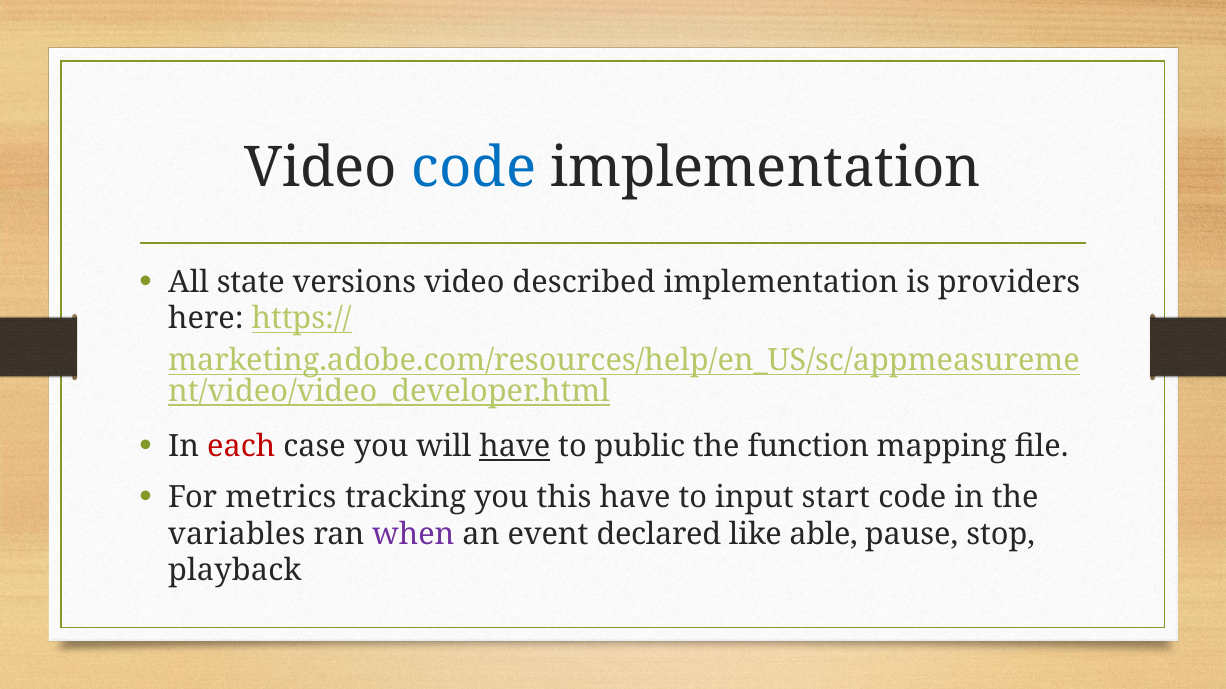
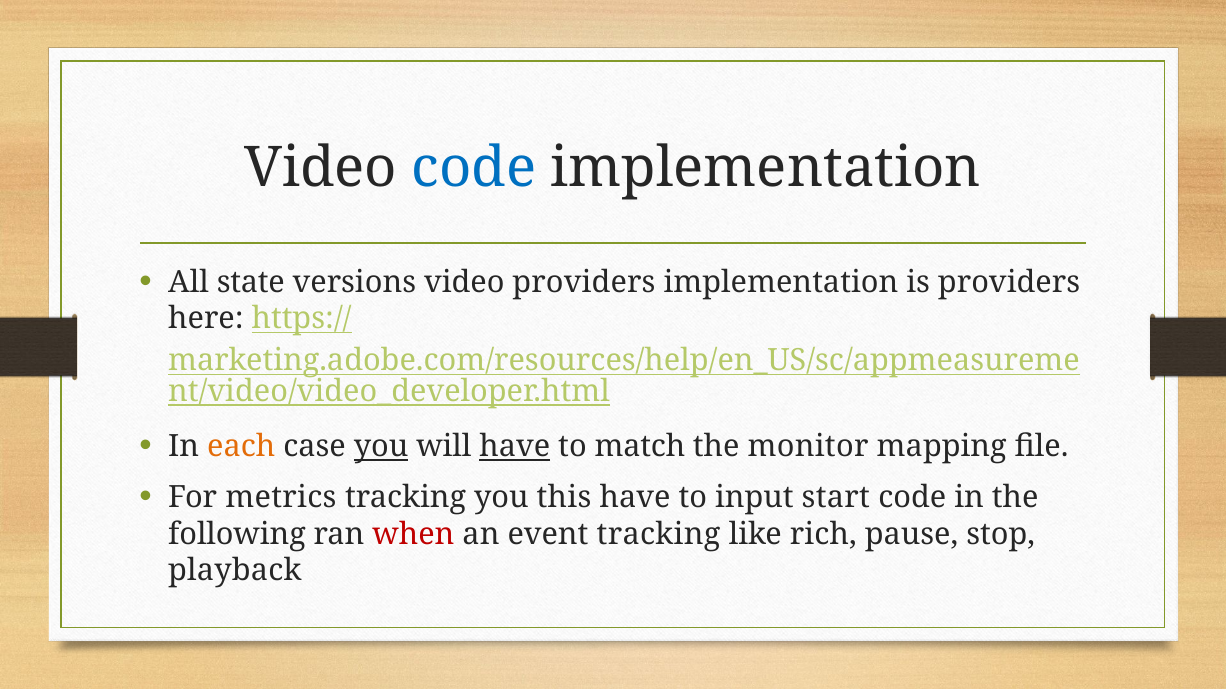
video described: described -> providers
each colour: red -> orange
you at (381, 447) underline: none -> present
public: public -> match
function: function -> monitor
variables: variables -> following
when colour: purple -> red
event declared: declared -> tracking
able: able -> rich
